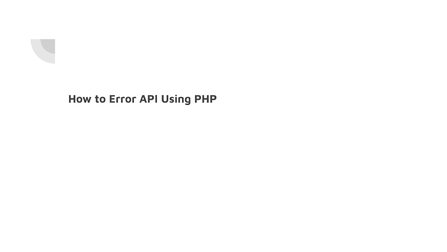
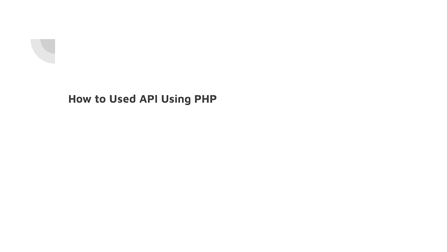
Error: Error -> Used
